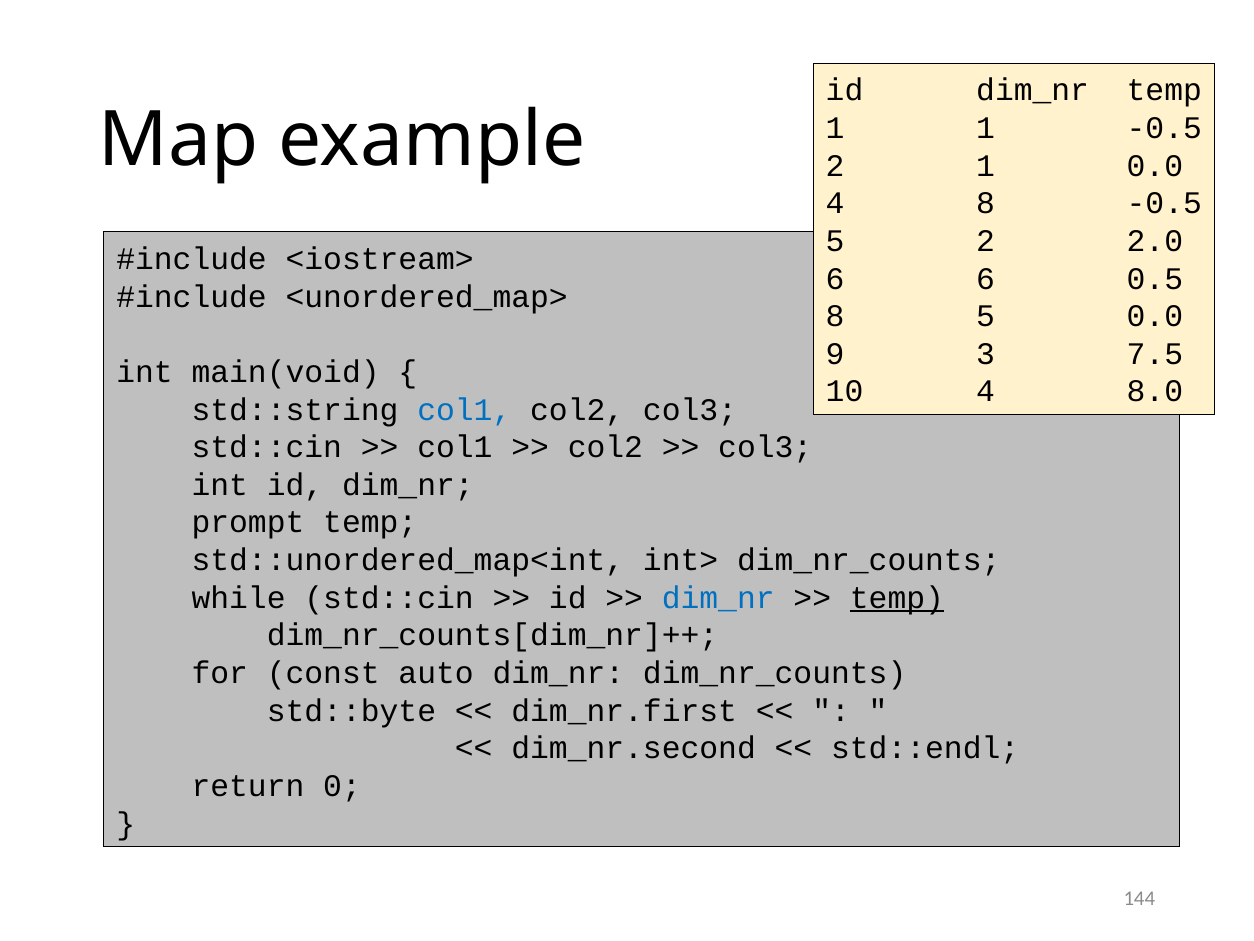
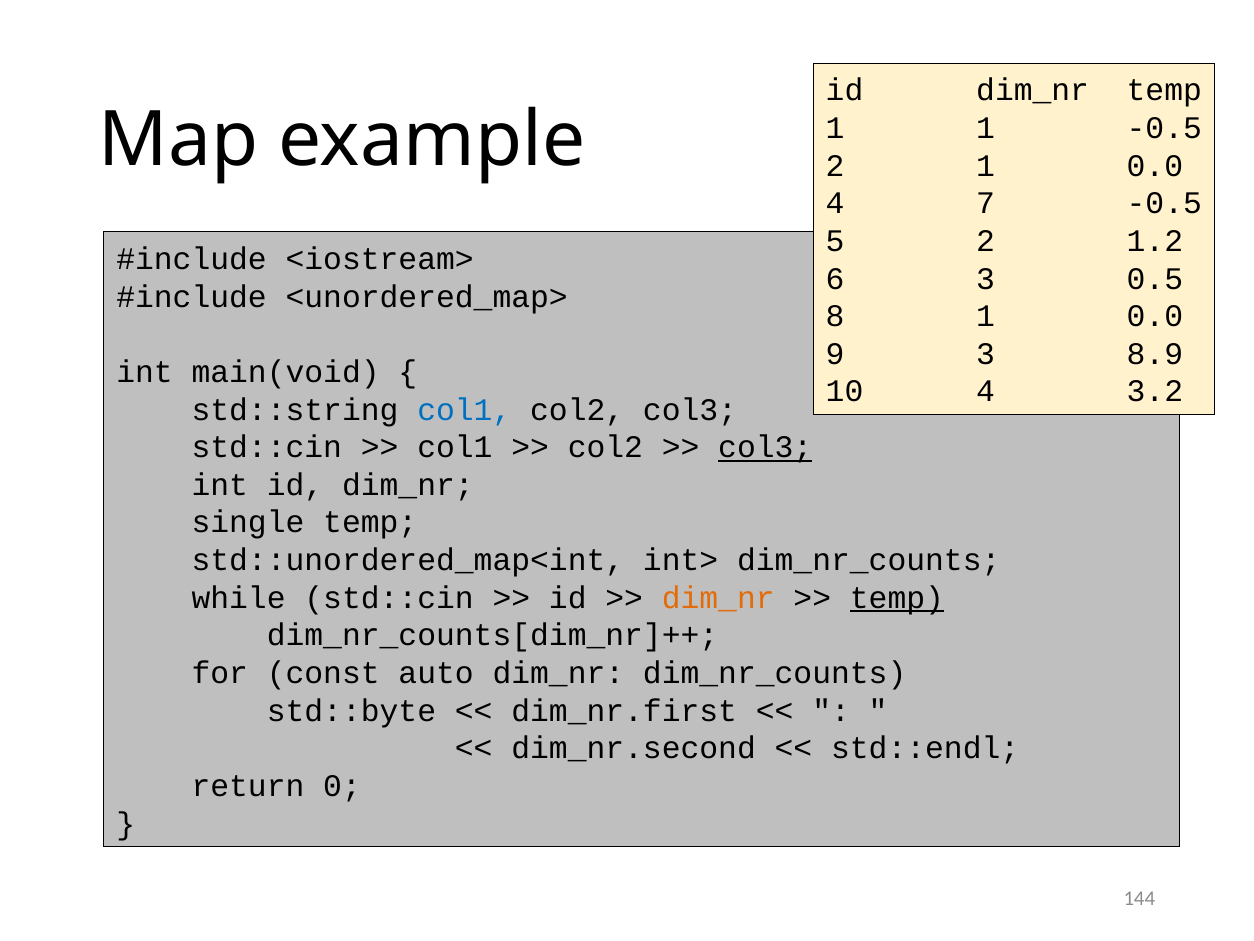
4 8: 8 -> 7
2.0: 2.0 -> 1.2
6 6: 6 -> 3
8 5: 5 -> 1
7.5: 7.5 -> 8.9
8.0: 8.0 -> 3.2
col3 at (765, 447) underline: none -> present
prompt: prompt -> single
dim_nr at (718, 598) colour: blue -> orange
